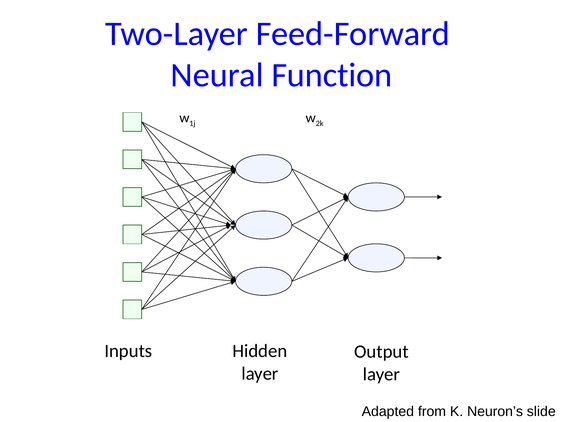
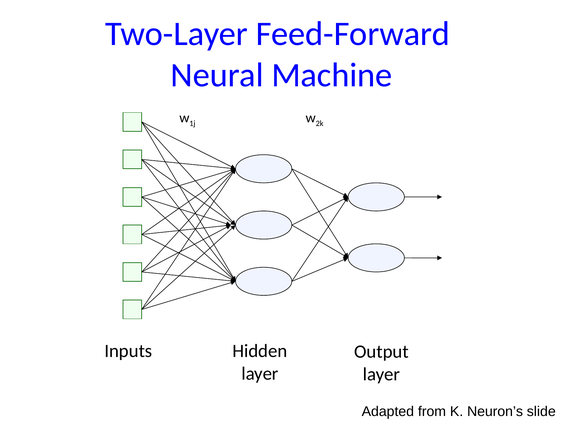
Function: Function -> Machine
